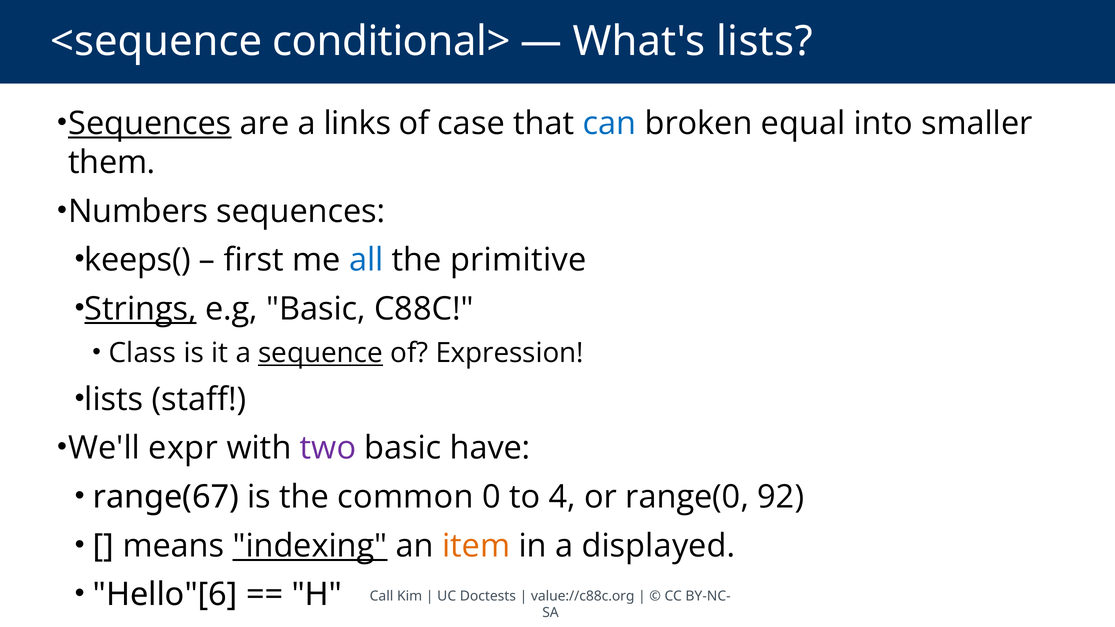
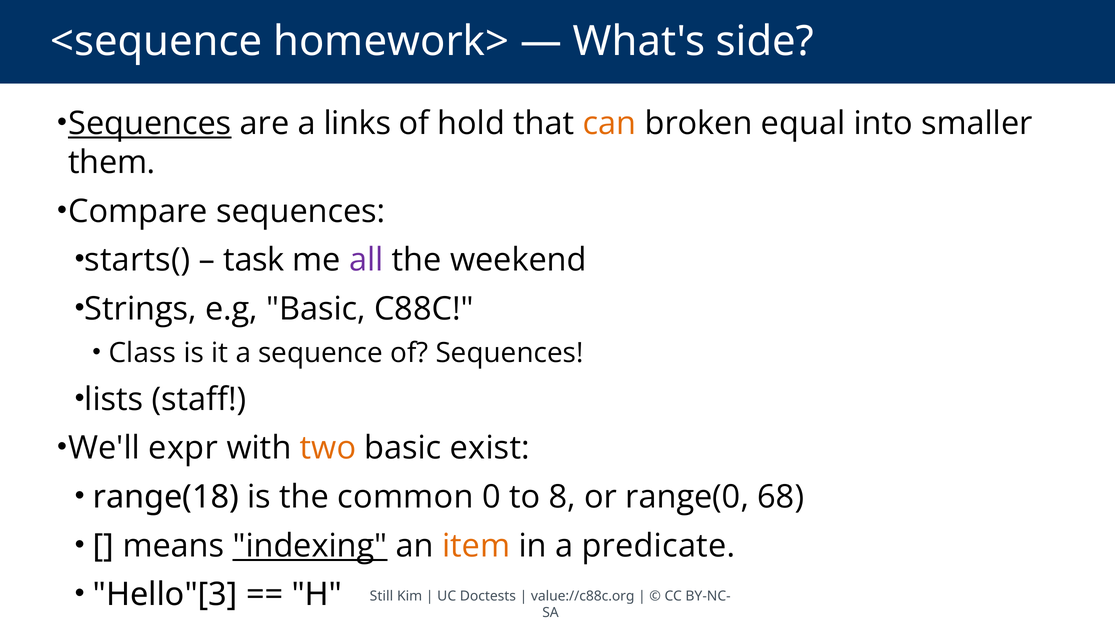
conditional>: conditional> -> homework>
What's lists: lists -> side
case: case -> hold
can colour: blue -> orange
Numbers: Numbers -> Compare
keeps(: keeps( -> starts(
first: first -> task
all colour: blue -> purple
primitive: primitive -> weekend
Strings underline: present -> none
sequence underline: present -> none
of Expression: Expression -> Sequences
two colour: purple -> orange
have: have -> exist
range(67: range(67 -> range(18
4: 4 -> 8
92: 92 -> 68
displayed: displayed -> predicate
Hello"[6: Hello"[6 -> Hello"[3
Call: Call -> Still
